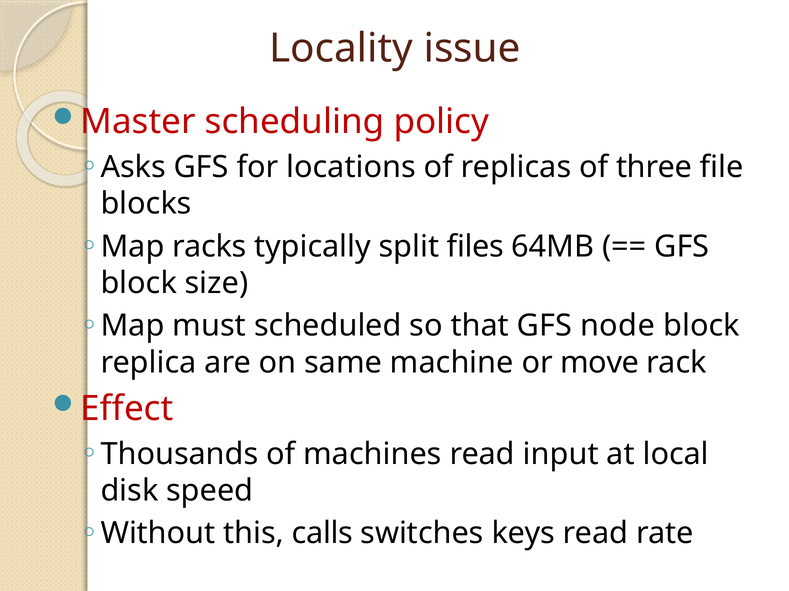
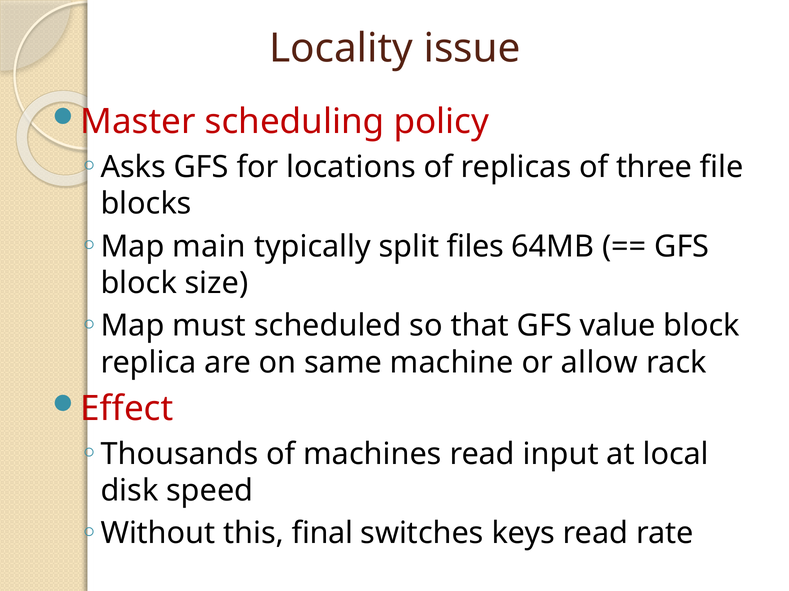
racks: racks -> main
node: node -> value
move: move -> allow
calls: calls -> final
